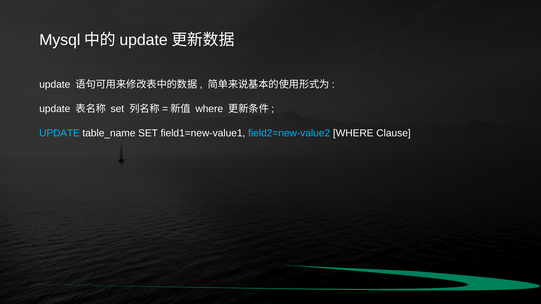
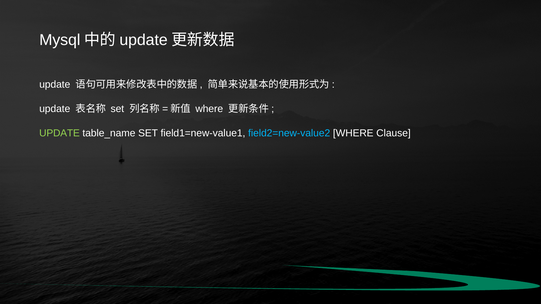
UPDATE at (60, 133) colour: light blue -> light green
